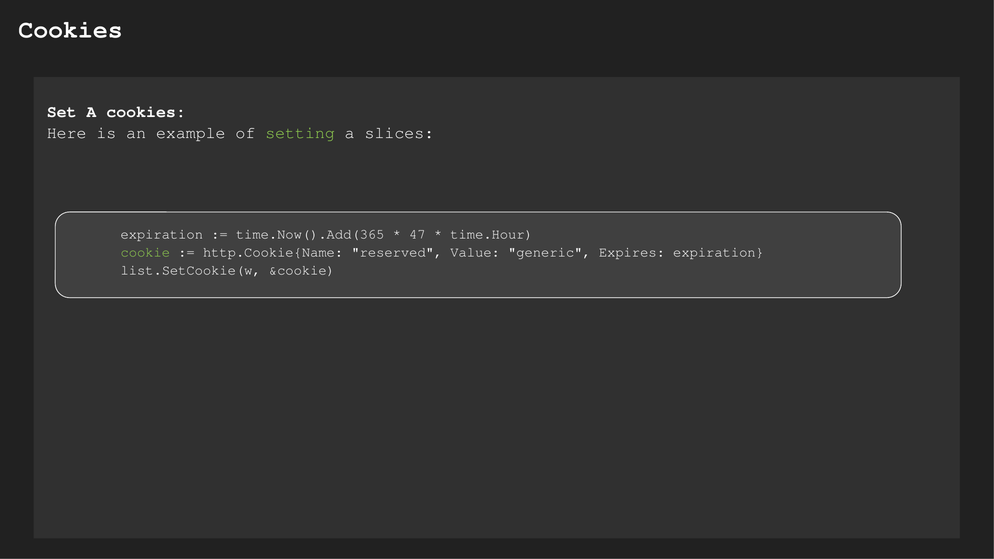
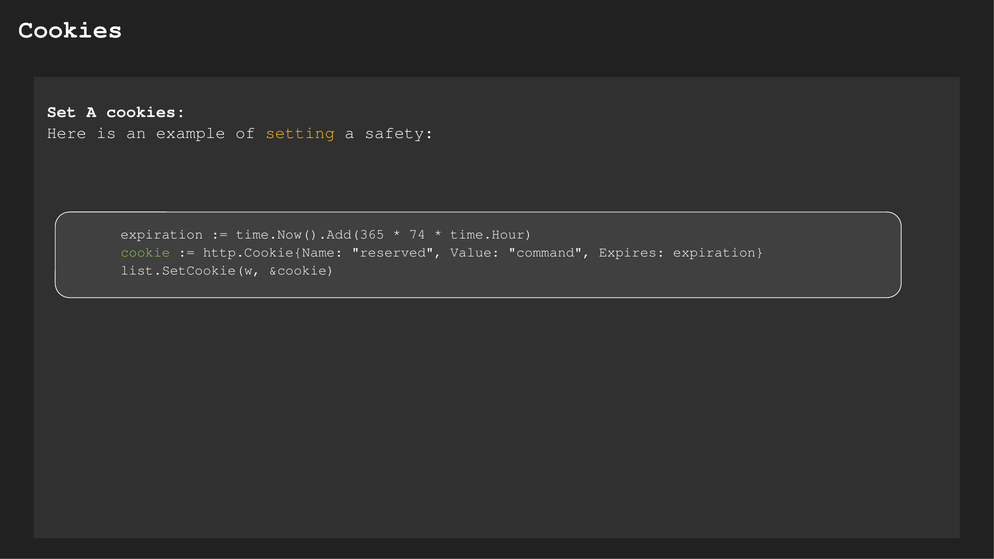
setting colour: light green -> yellow
slices: slices -> safety
47: 47 -> 74
generic: generic -> command
